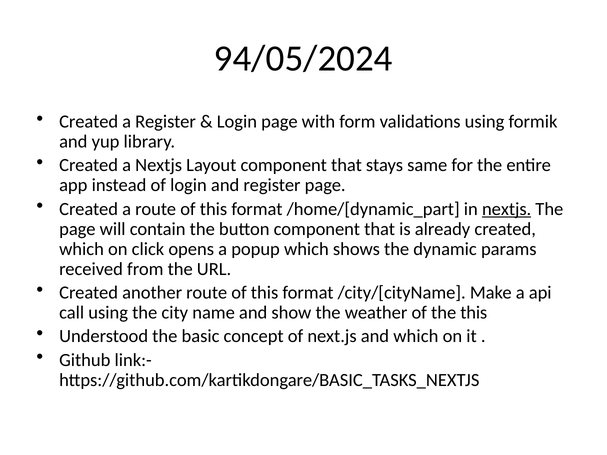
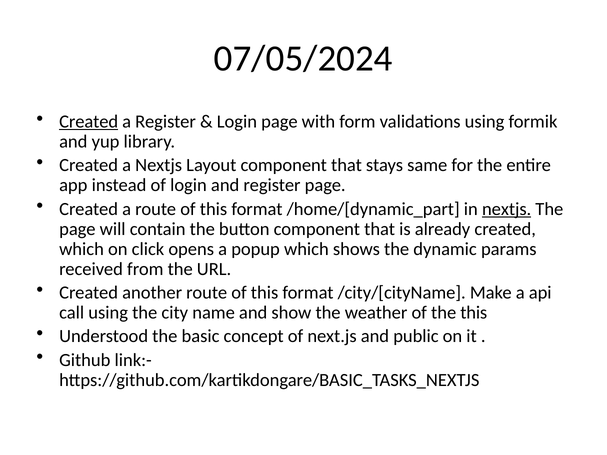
94/05/2024: 94/05/2024 -> 07/05/2024
Created at (89, 122) underline: none -> present
and which: which -> public
